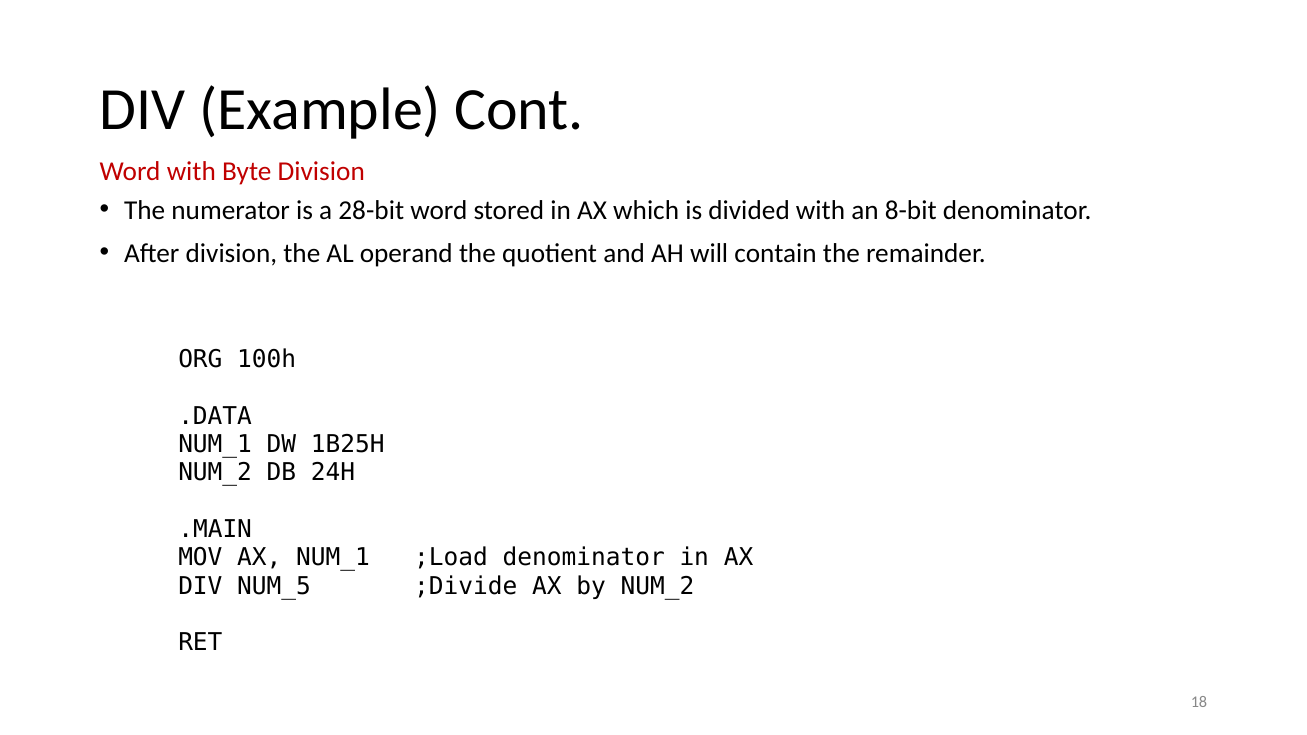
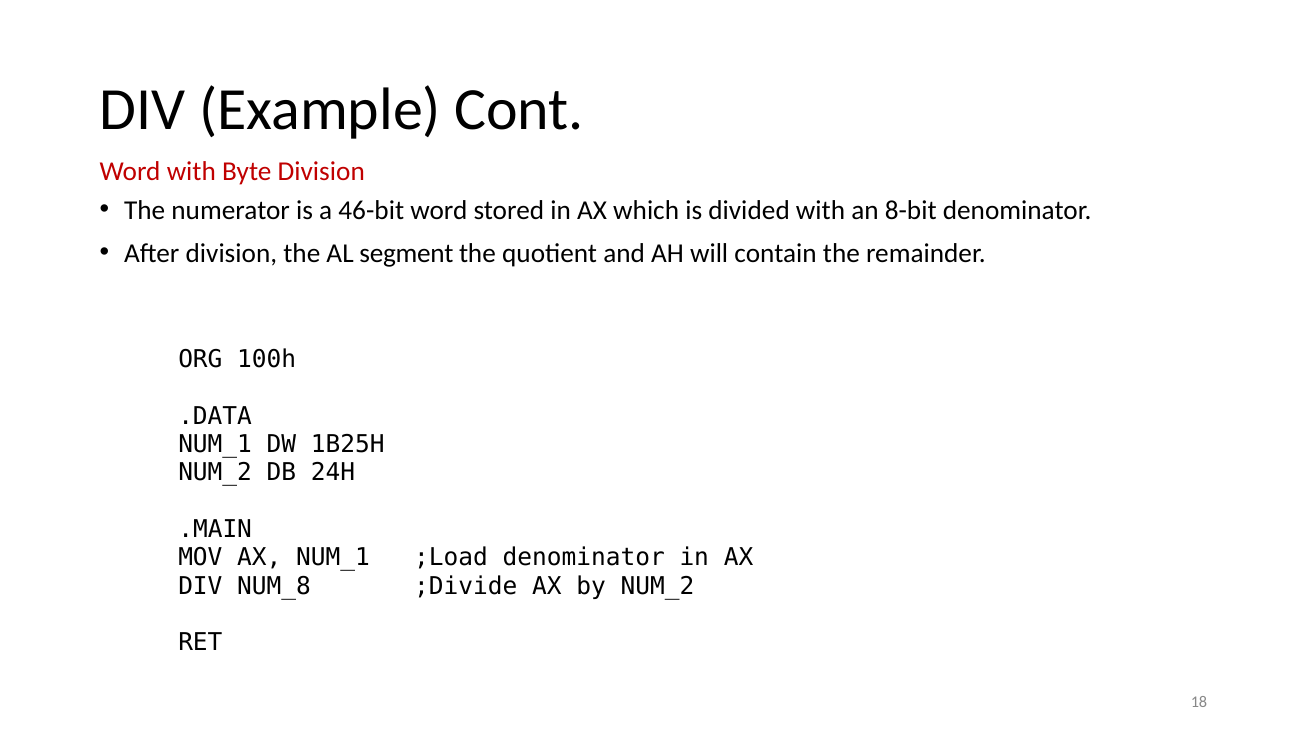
28-bit: 28-bit -> 46-bit
operand: operand -> segment
NUM_5: NUM_5 -> NUM_8
